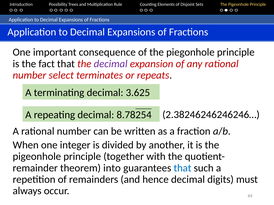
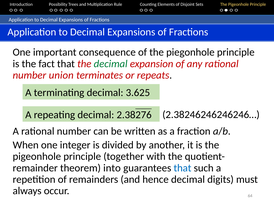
decimal at (111, 64) colour: purple -> green
select: select -> union
8.78254: 8.78254 -> 2.38276
